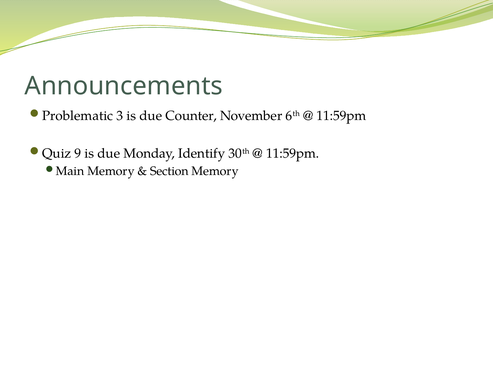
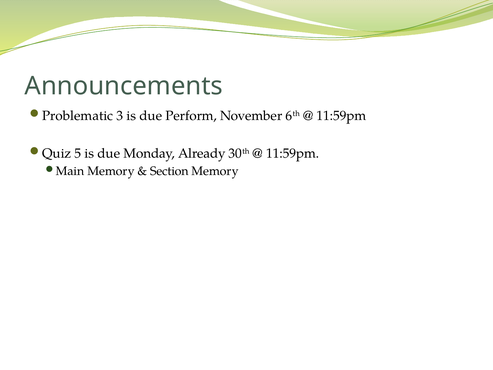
Counter: Counter -> Perform
9: 9 -> 5
Identify: Identify -> Already
